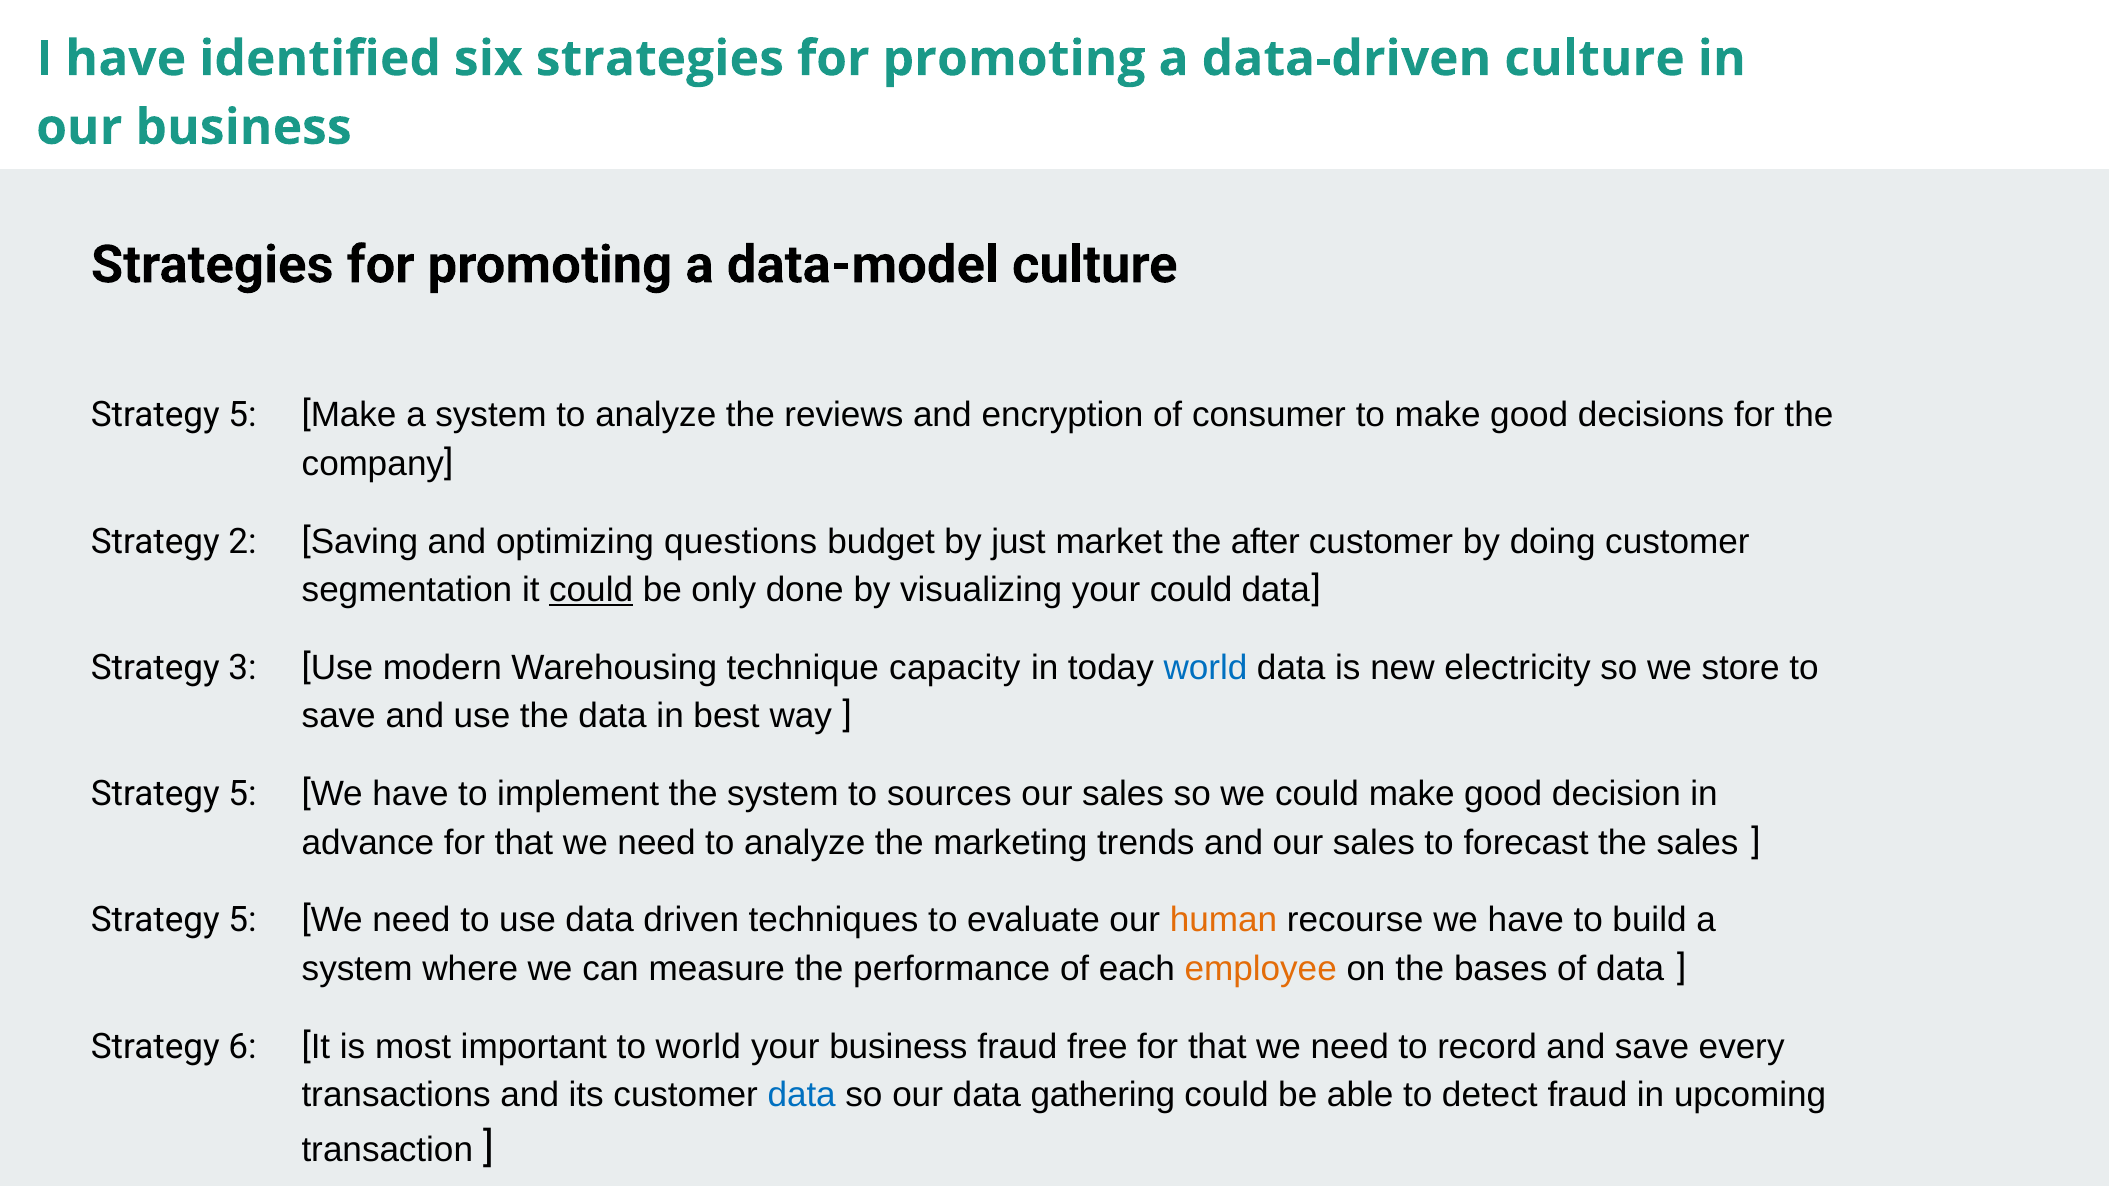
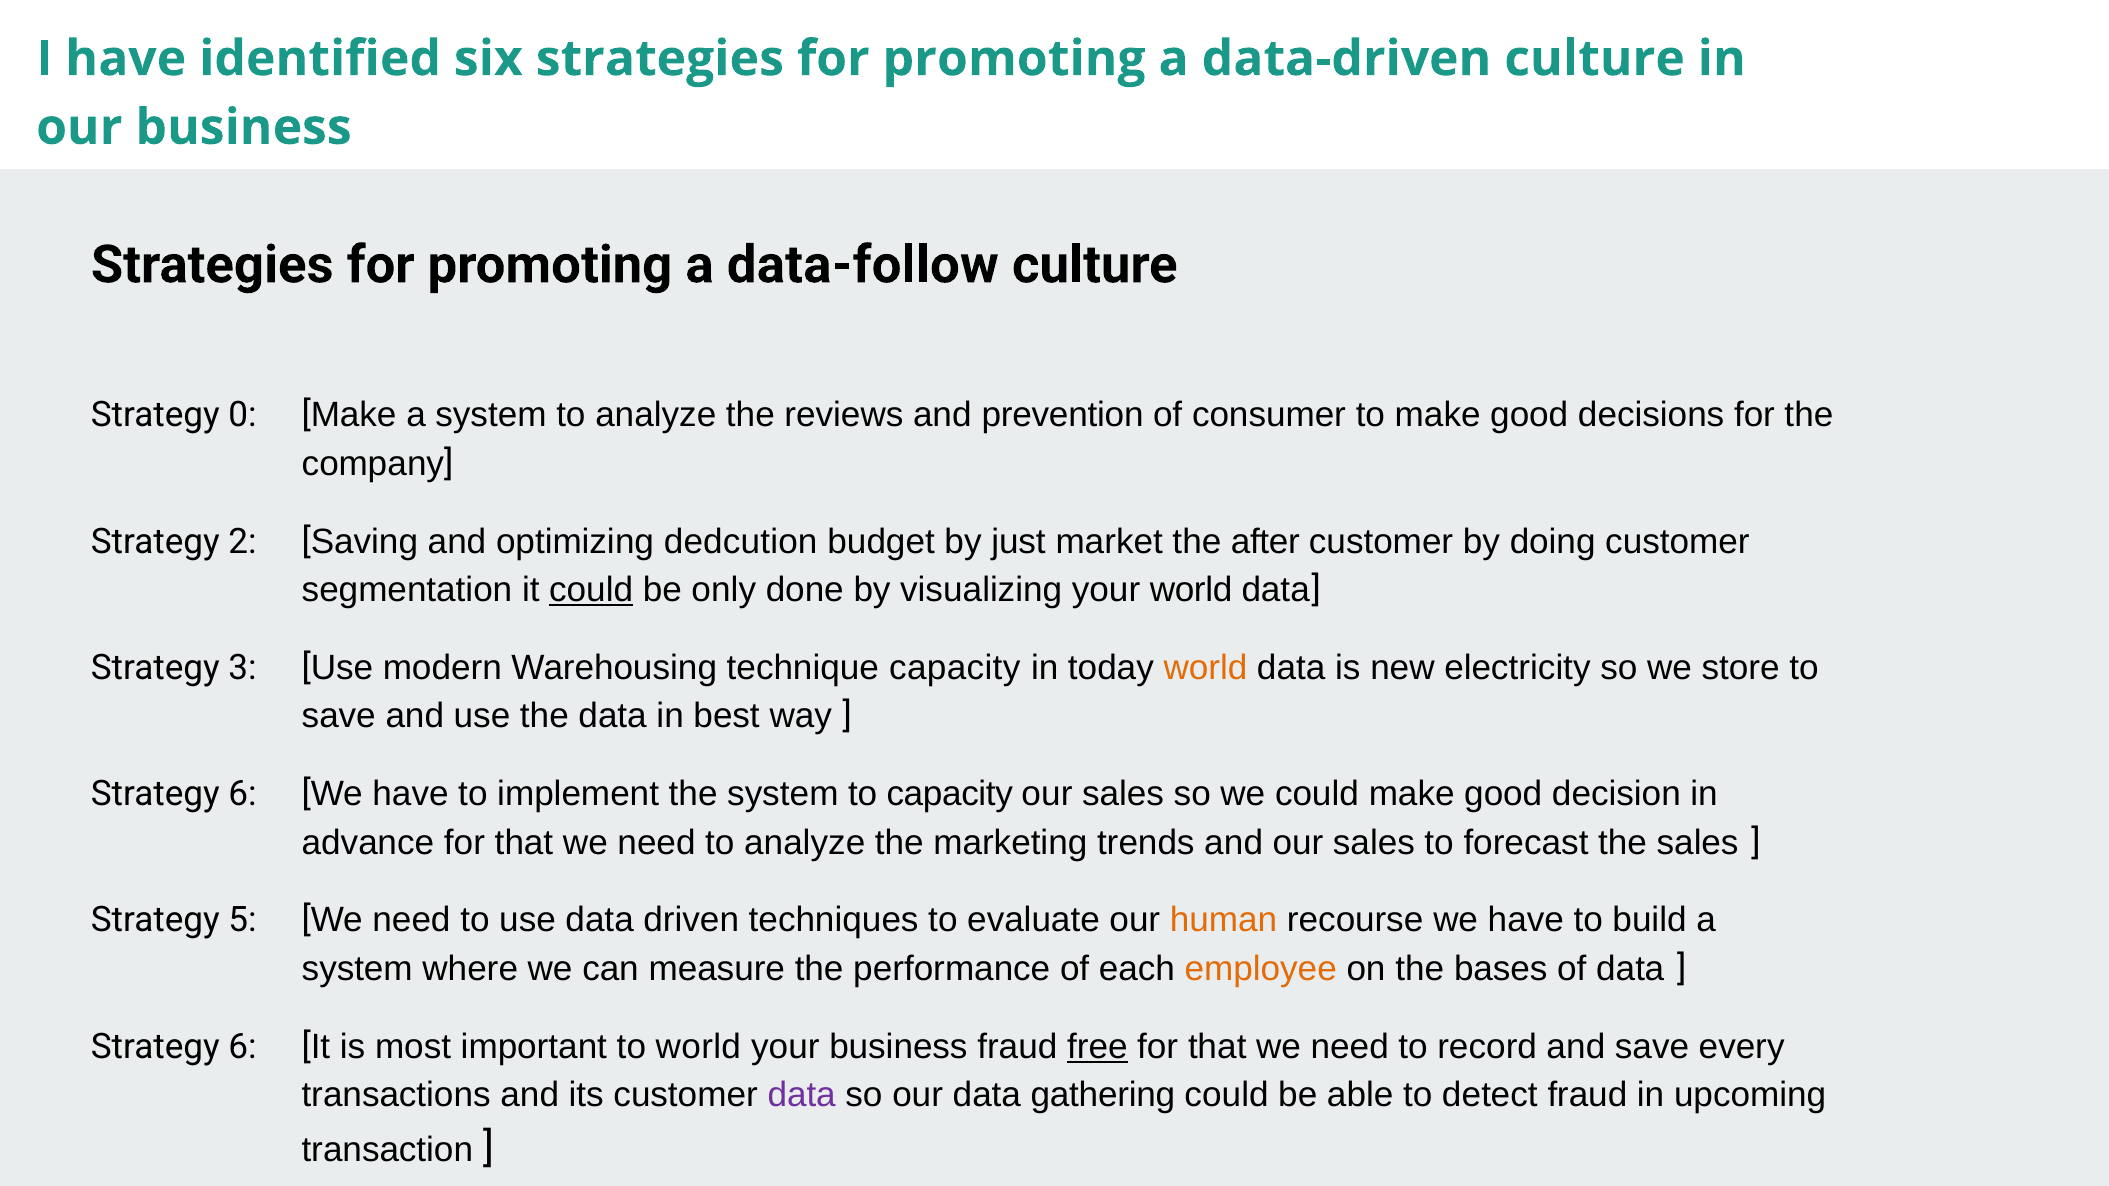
data-model: data-model -> data-follow
5 at (242, 415): 5 -> 0
encryption: encryption -> prevention
questions: questions -> dedcution
your could: could -> world
world at (1206, 668) colour: blue -> orange
5 at (242, 794): 5 -> 6
to sources: sources -> capacity
free underline: none -> present
data at (802, 1095) colour: blue -> purple
